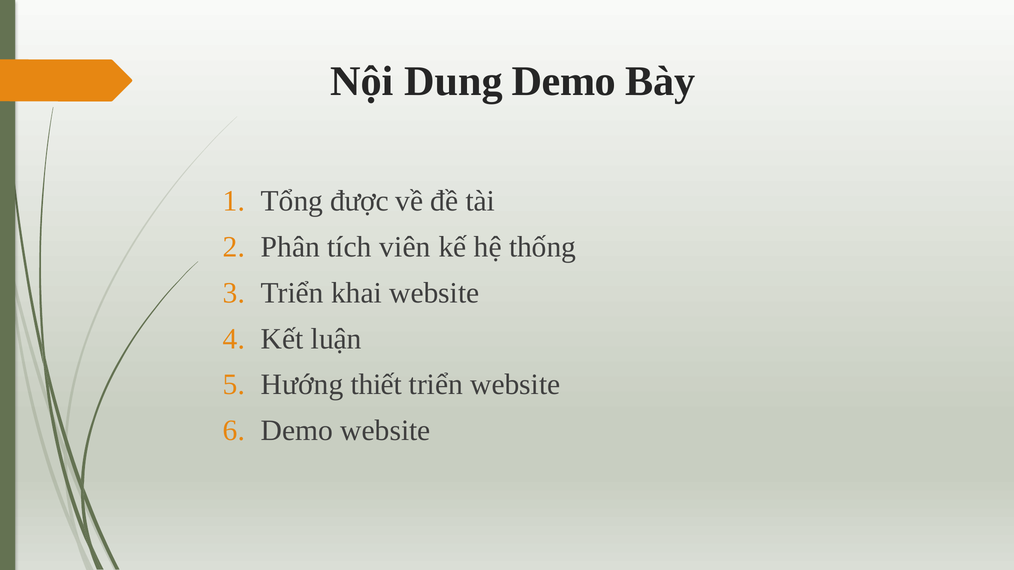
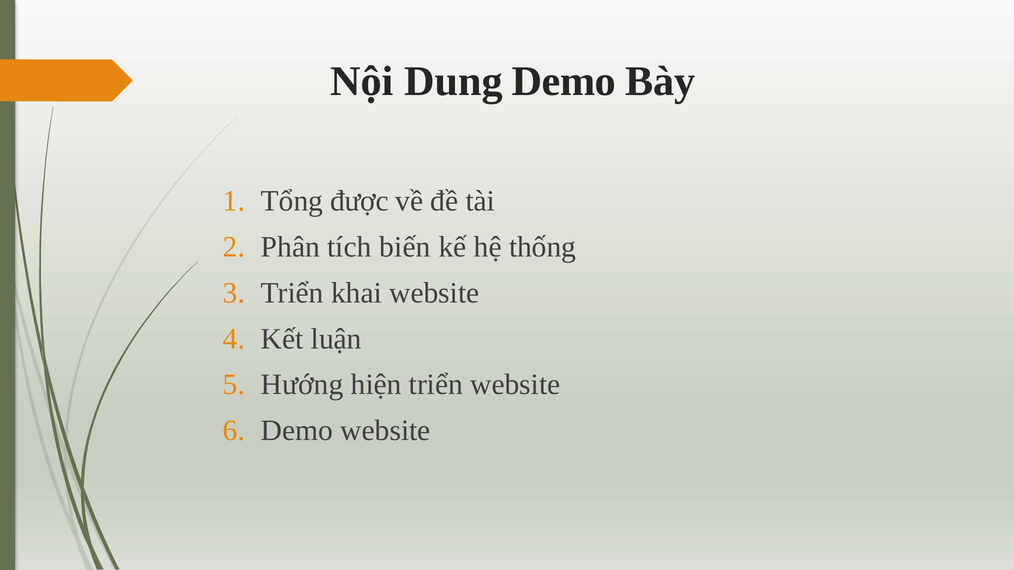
viên: viên -> biến
thiết: thiết -> hiện
